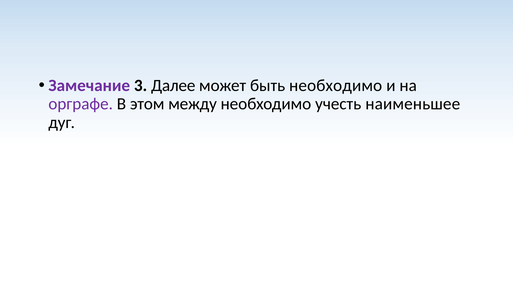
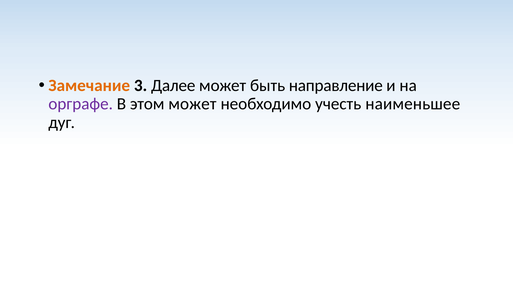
Замечание colour: purple -> orange
быть необходимо: необходимо -> направление
этом между: между -> может
